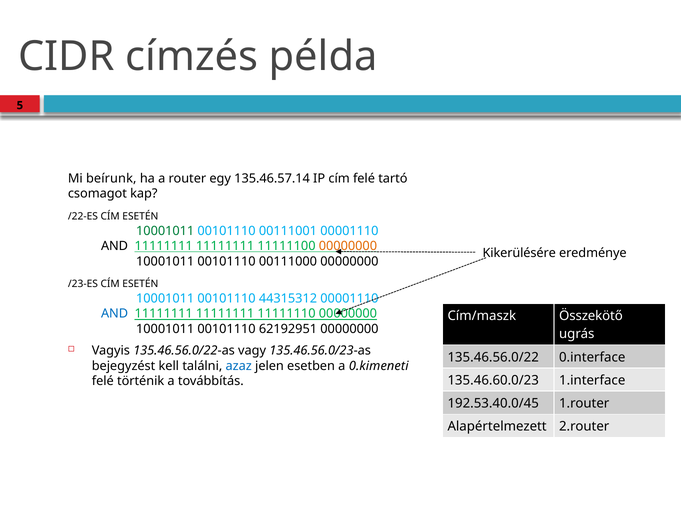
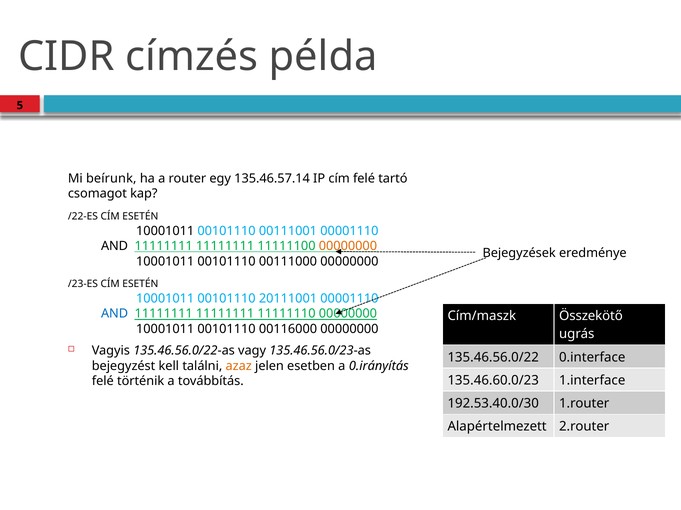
10001011 at (165, 231) colour: green -> black
Kikerülésére: Kikerülésére -> Bejegyzések
44315312: 44315312 -> 20111001
62192951: 62192951 -> 00116000
azaz colour: blue -> orange
0.kimeneti: 0.kimeneti -> 0.irányítás
192.53.40.0/45: 192.53.40.0/45 -> 192.53.40.0/30
